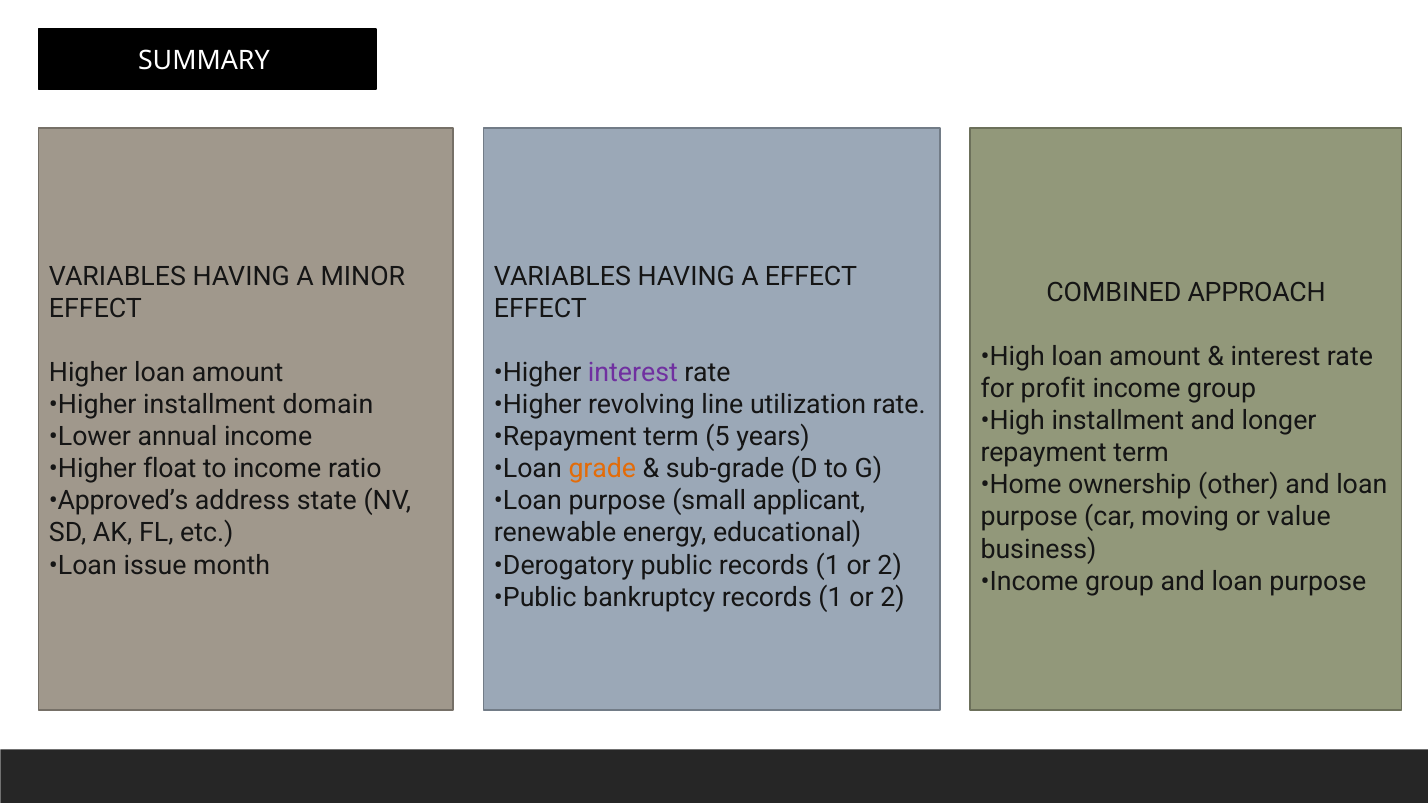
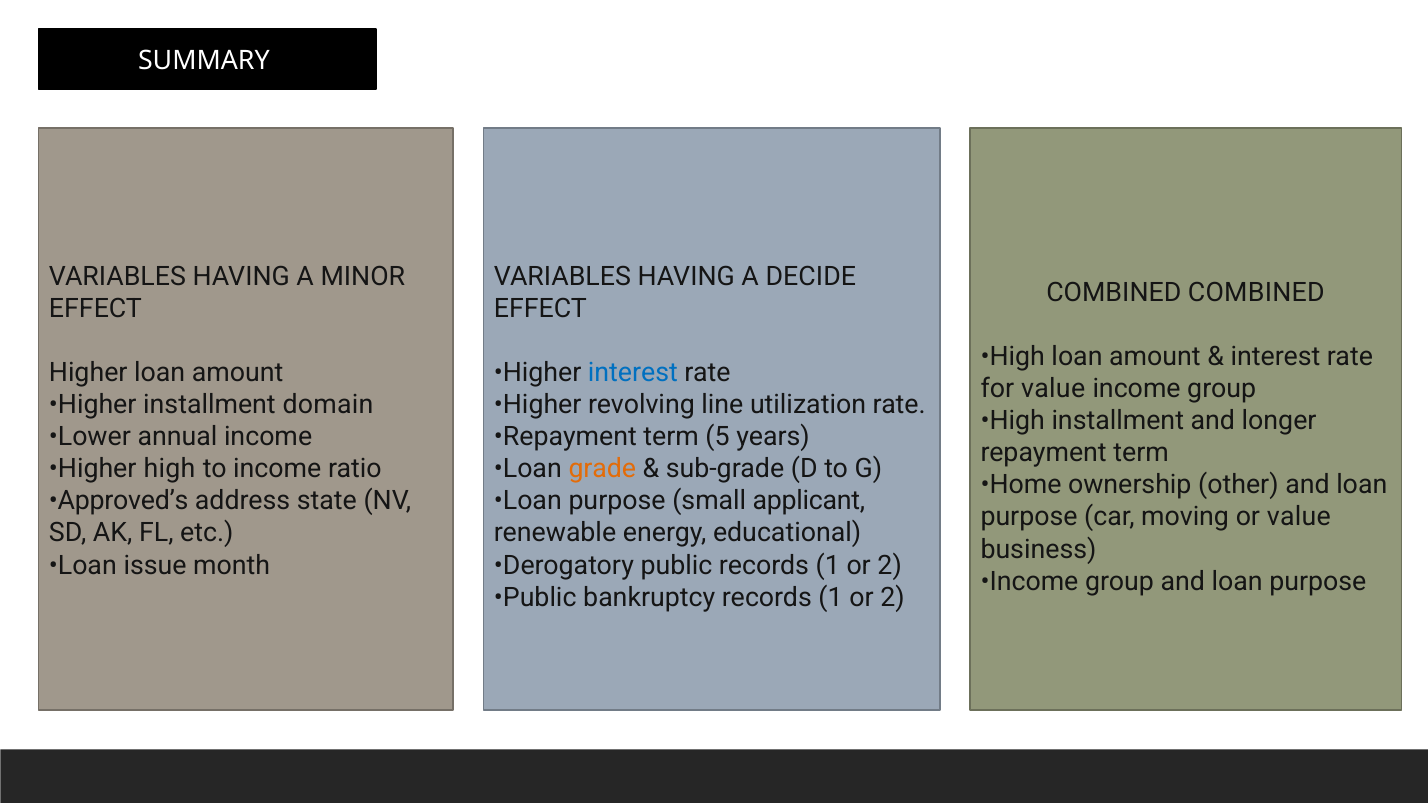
A EFFECT: EFFECT -> DECIDE
COMBINED APPROACH: APPROACH -> COMBINED
interest at (633, 373) colour: purple -> blue
for profit: profit -> value
Higher float: float -> high
